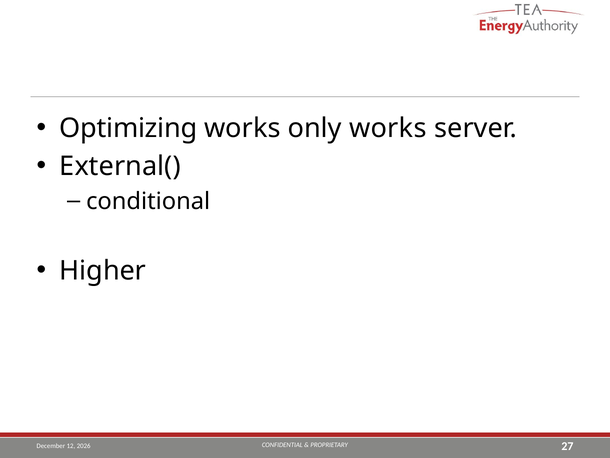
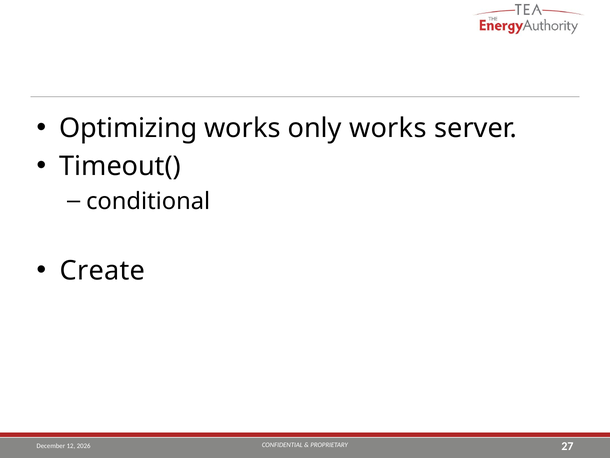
External(: External( -> Timeout(
Higher: Higher -> Create
